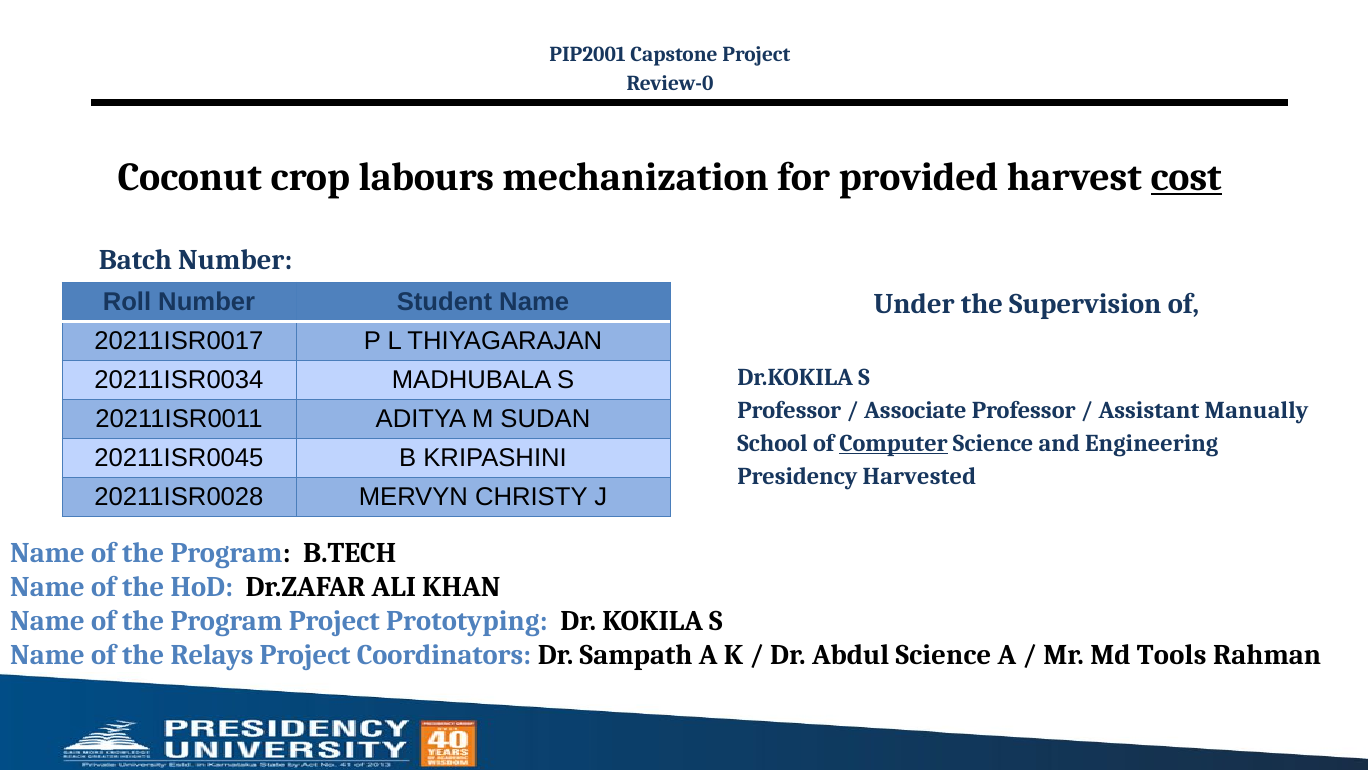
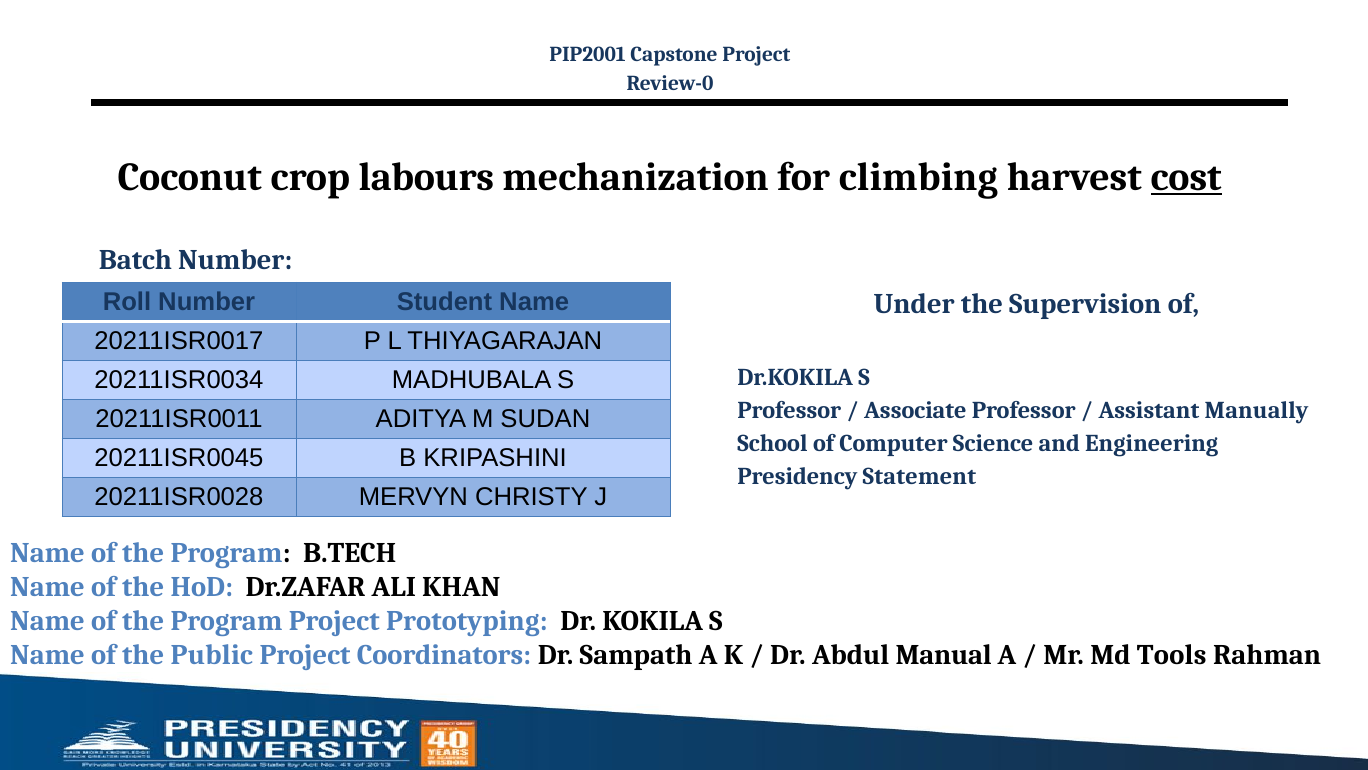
provided: provided -> climbing
Computer underline: present -> none
Harvested: Harvested -> Statement
Relays: Relays -> Public
Abdul Science: Science -> Manual
